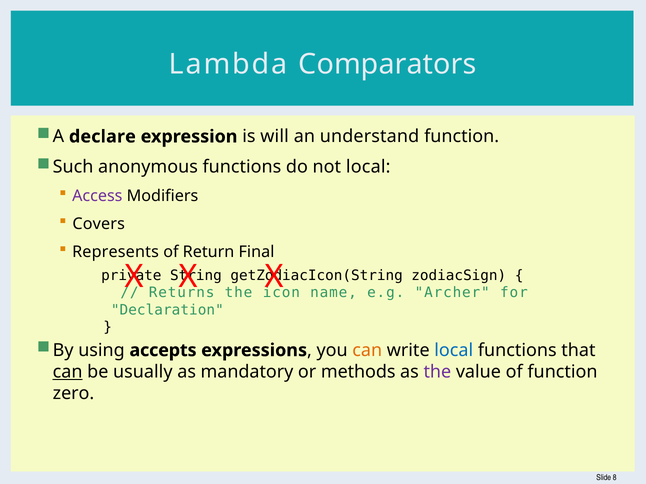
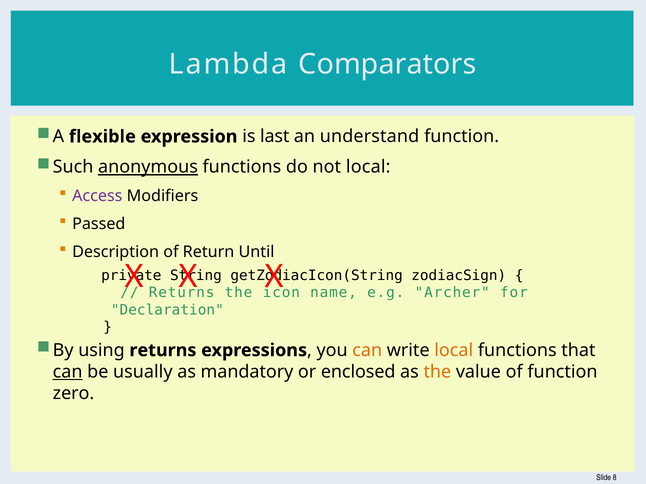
declare: declare -> flexible
will: will -> last
anonymous underline: none -> present
Covers: Covers -> Passed
Represents: Represents -> Description
Final: Final -> Until
using accepts: accepts -> returns
local at (454, 351) colour: blue -> orange
methods: methods -> enclosed
the at (437, 372) colour: purple -> orange
